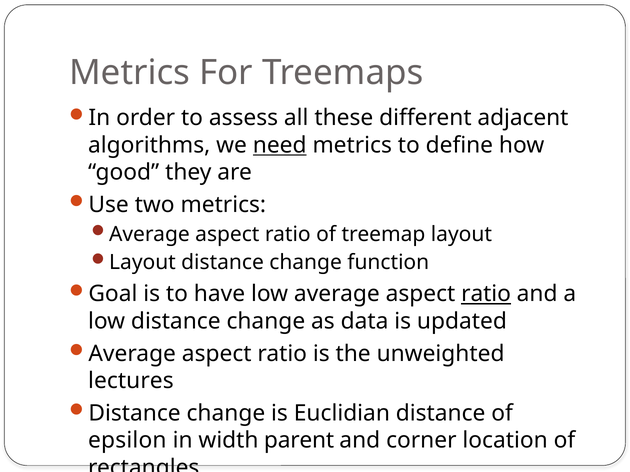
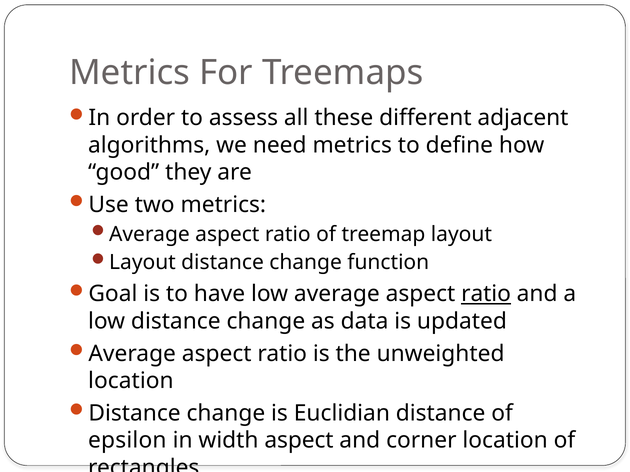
need underline: present -> none
lectures at (131, 381): lectures -> location
width parent: parent -> aspect
